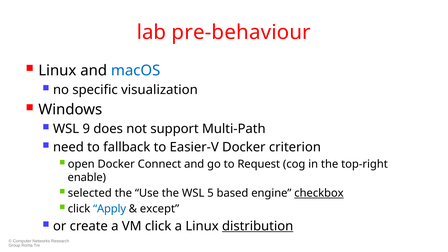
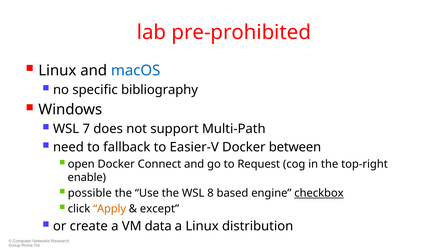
pre-behaviour: pre-behaviour -> pre-prohibited
visualization: visualization -> bibliography
9: 9 -> 7
criterion: criterion -> between
selected: selected -> possible
5: 5 -> 8
Apply colour: blue -> orange
VM click: click -> data
distribution underline: present -> none
